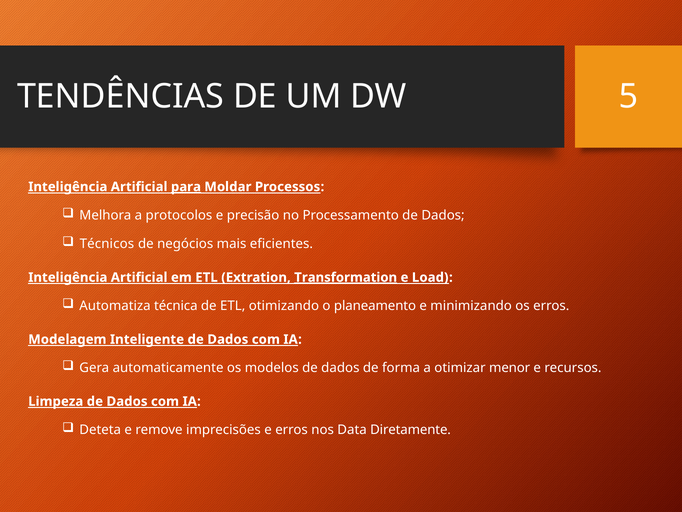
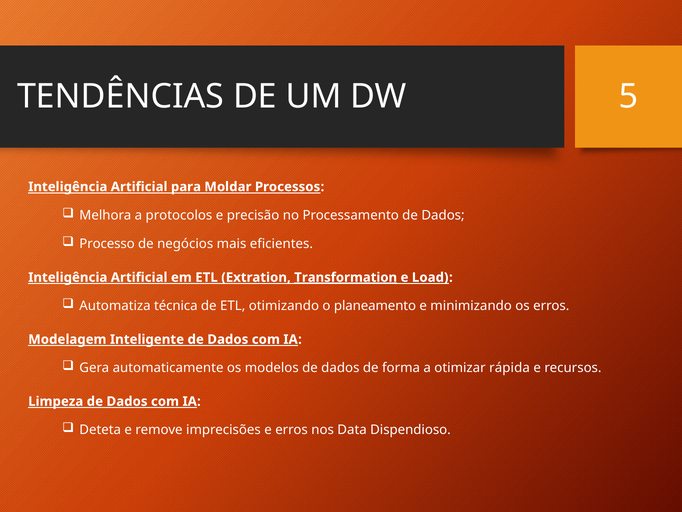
para underline: present -> none
Técnicos: Técnicos -> Processo
menor: menor -> rápida
Diretamente: Diretamente -> Dispendioso
